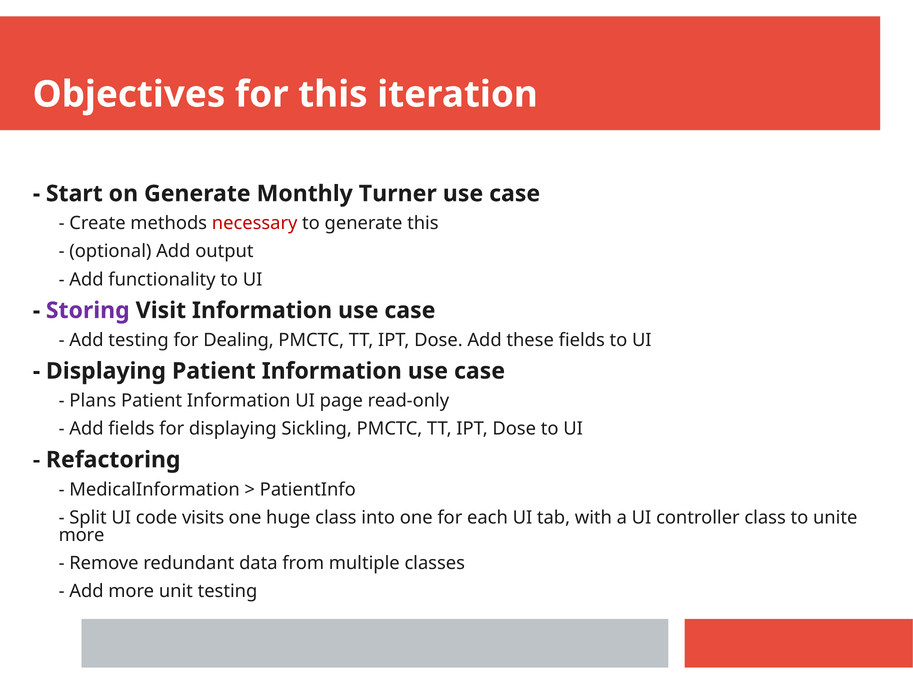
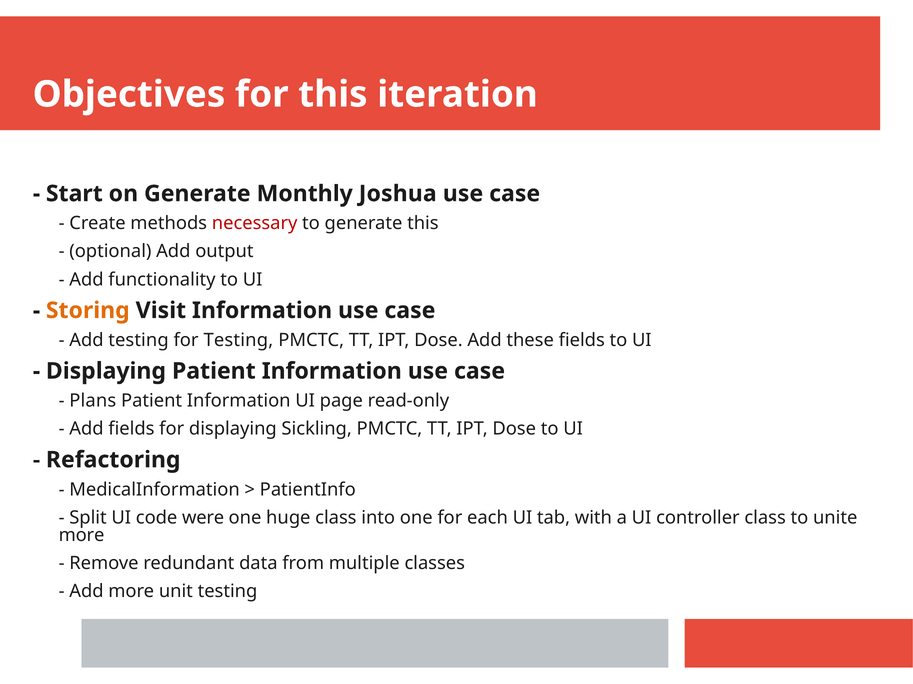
Turner: Turner -> Joshua
Storing colour: purple -> orange
for Dealing: Dealing -> Testing
visits: visits -> were
